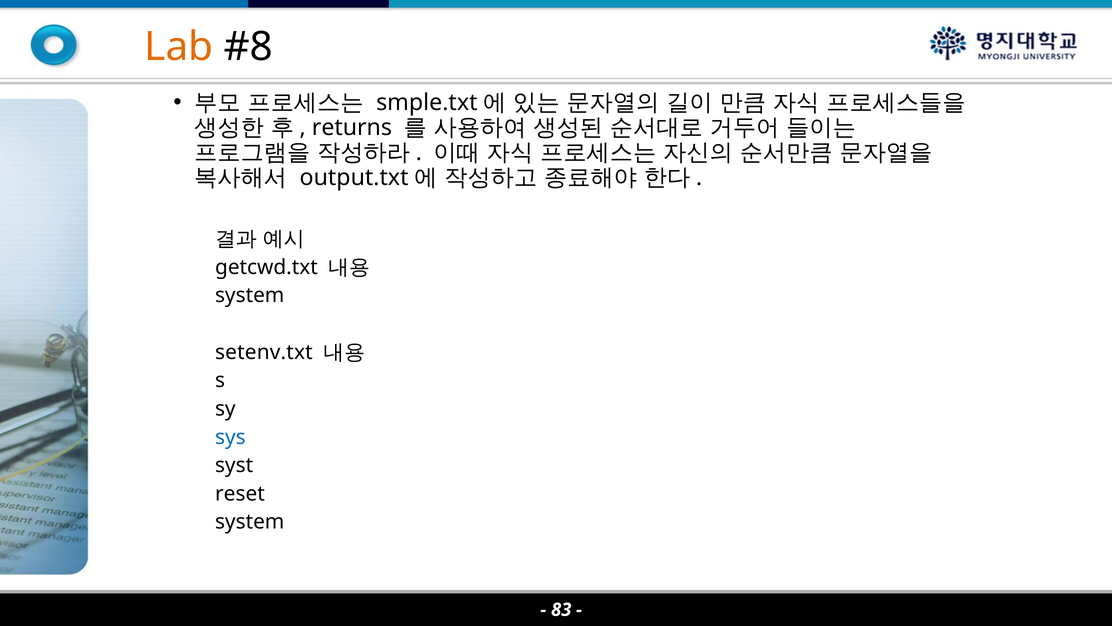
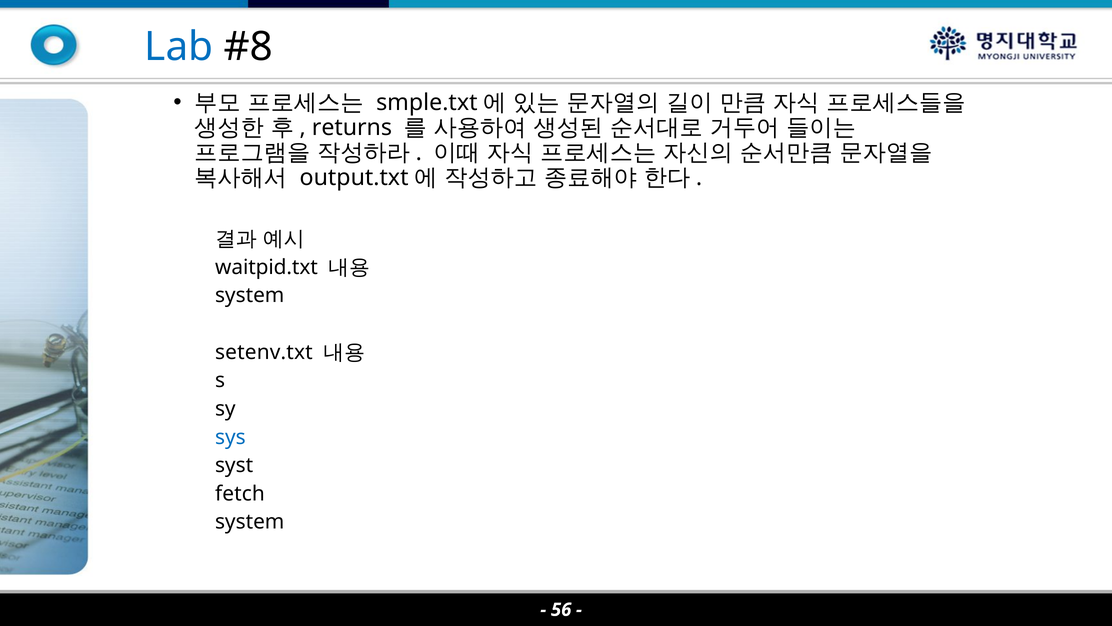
Lab colour: orange -> blue
getcwd.txt: getcwd.txt -> waitpid.txt
reset: reset -> fetch
83: 83 -> 56
